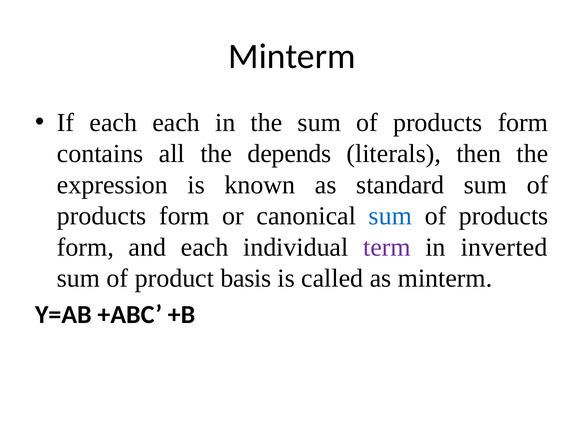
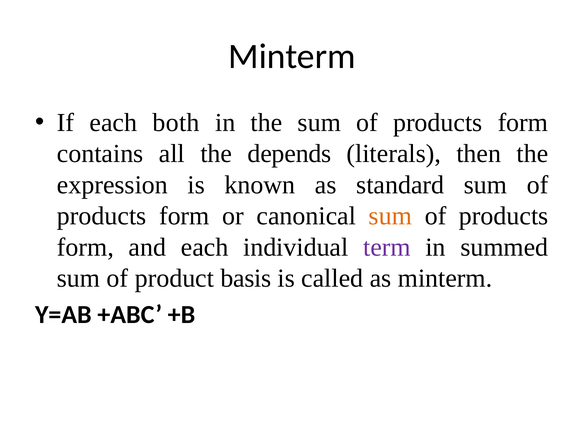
each each: each -> both
sum at (390, 216) colour: blue -> orange
inverted: inverted -> summed
